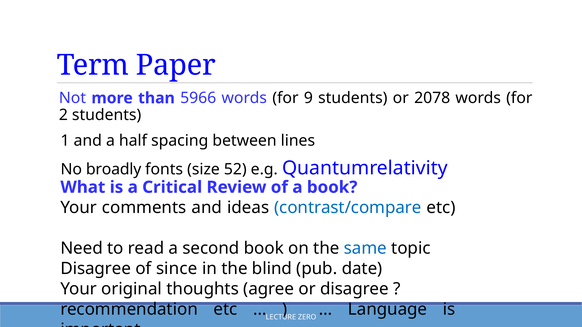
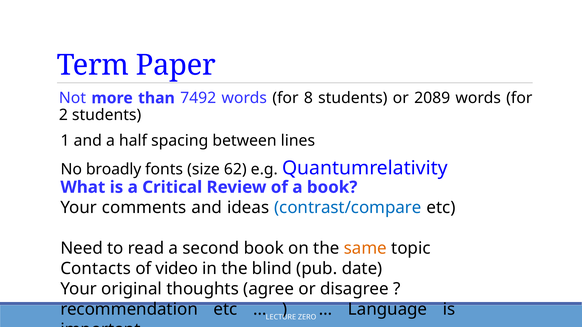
5966: 5966 -> 7492
9: 9 -> 8
2078: 2078 -> 2089
52: 52 -> 62
same colour: blue -> orange
Disagree at (96, 269): Disagree -> Contacts
since: since -> video
